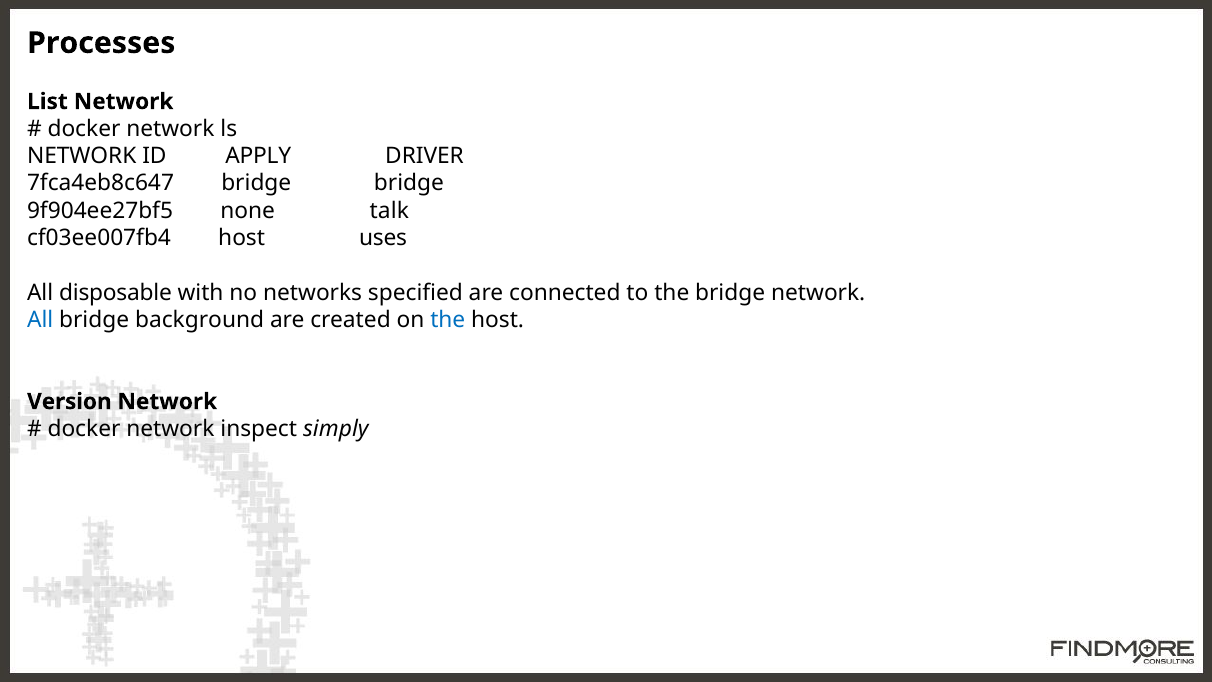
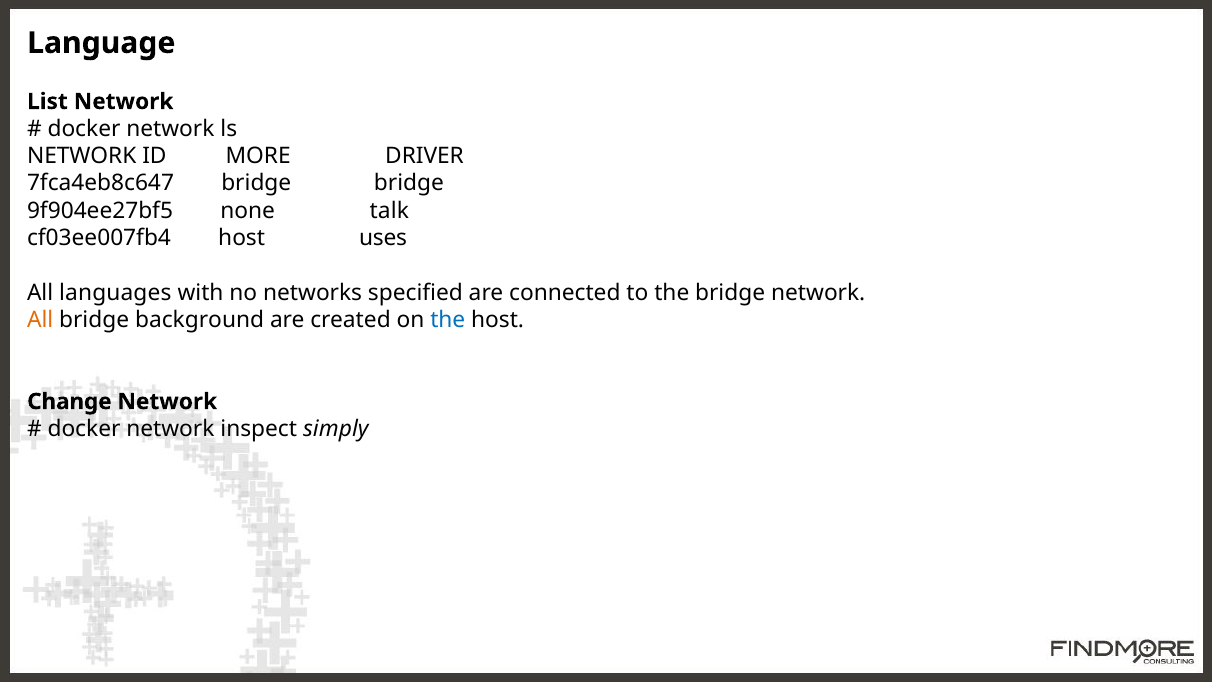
Processes: Processes -> Language
APPLY: APPLY -> MORE
disposable: disposable -> languages
All at (40, 320) colour: blue -> orange
Version: Version -> Change
